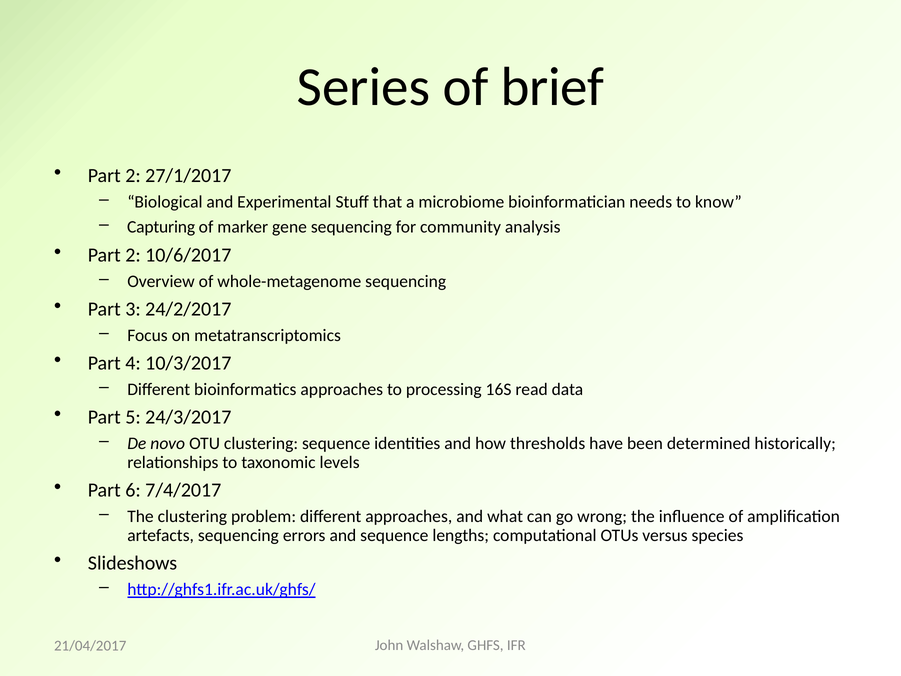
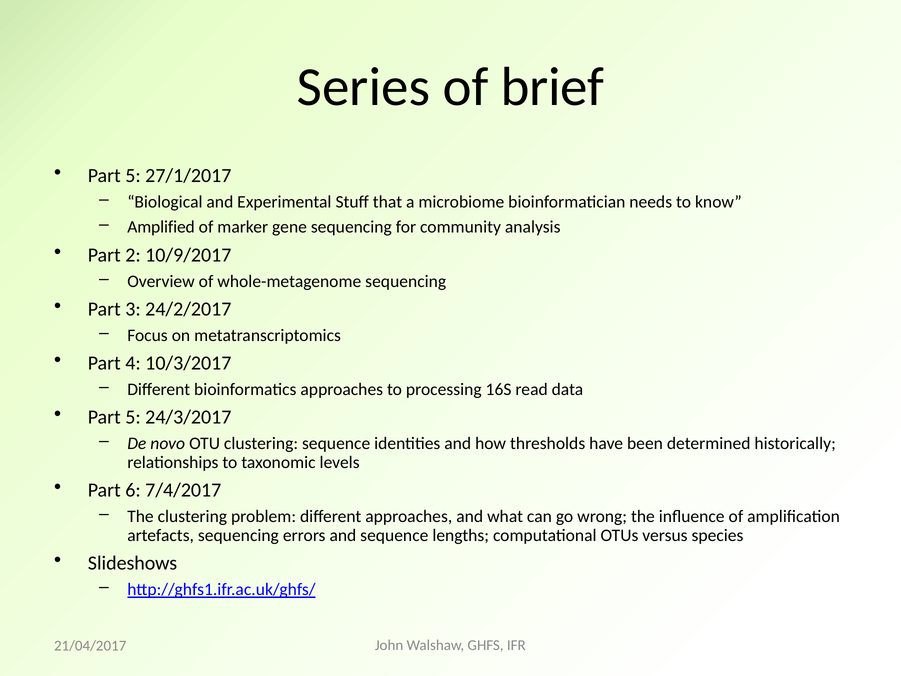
2 at (133, 176): 2 -> 5
Capturing: Capturing -> Amplified
10/6/2017: 10/6/2017 -> 10/9/2017
